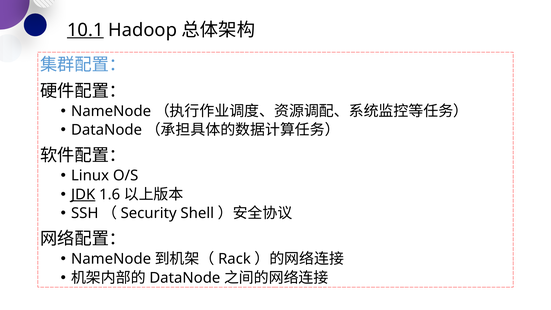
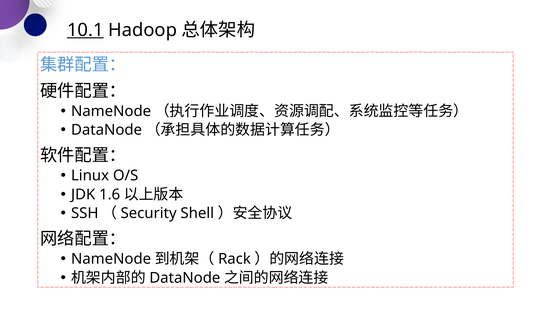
JDK underline: present -> none
